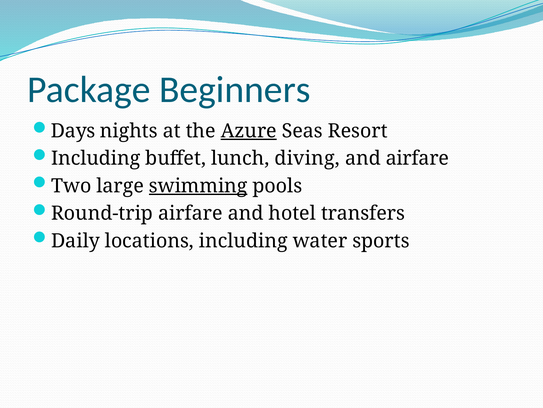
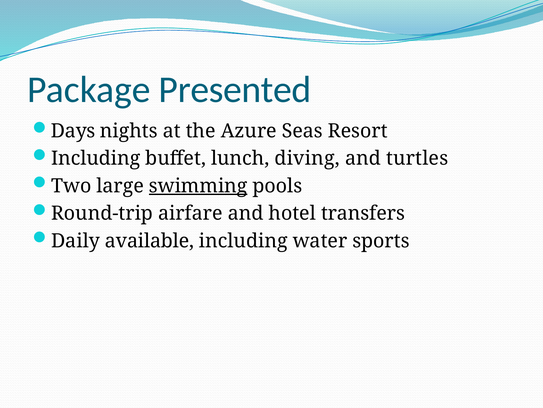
Beginners: Beginners -> Presented
Azure underline: present -> none
and airfare: airfare -> turtles
locations: locations -> available
